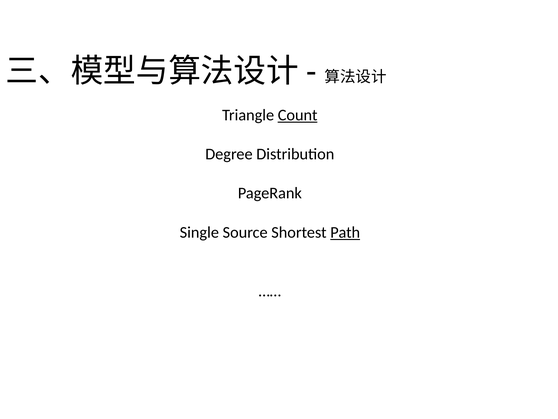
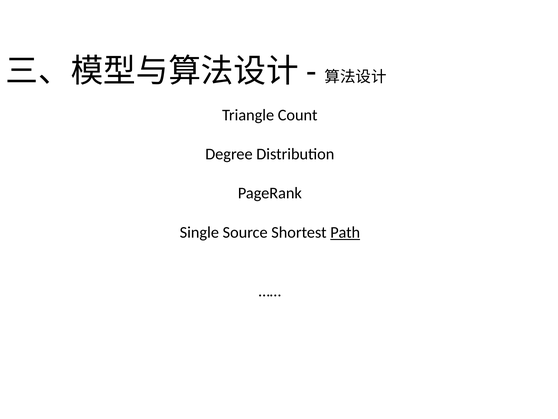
Count underline: present -> none
